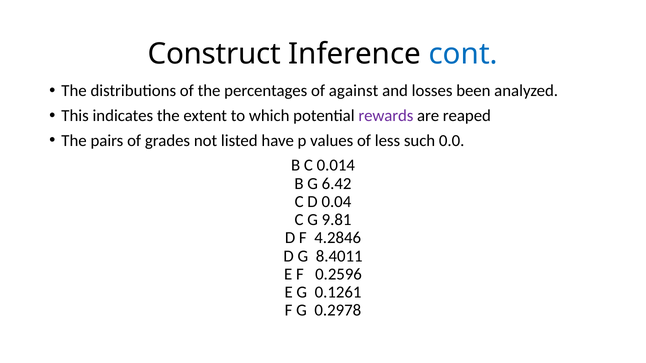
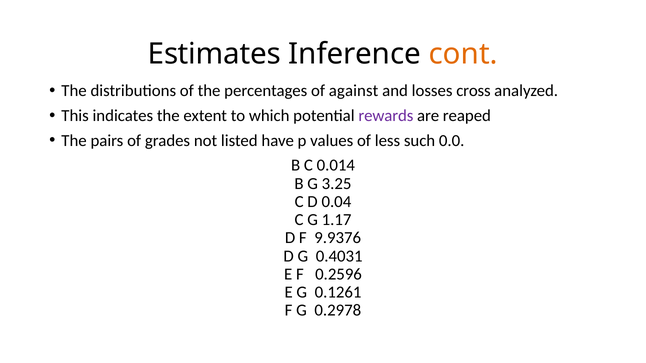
Construct: Construct -> Estimates
cont colour: blue -> orange
been: been -> cross
6.42: 6.42 -> 3.25
9.81: 9.81 -> 1.17
4.2846: 4.2846 -> 9.9376
8.4011: 8.4011 -> 0.4031
